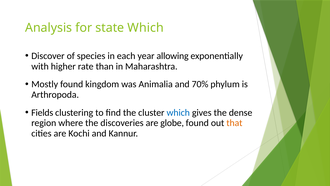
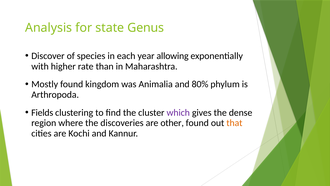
state Which: Which -> Genus
70%: 70% -> 80%
which at (178, 112) colour: blue -> purple
globe: globe -> other
